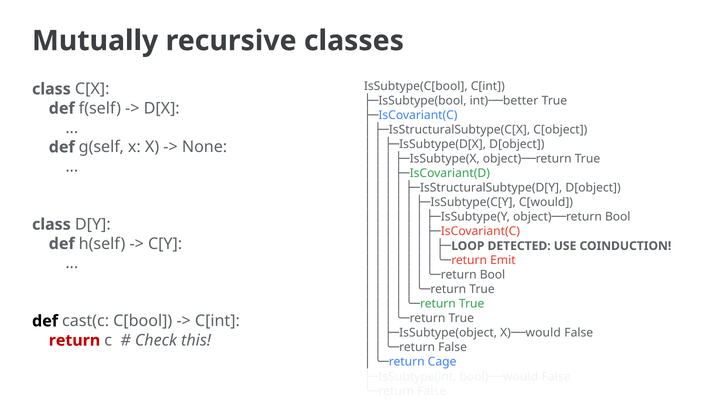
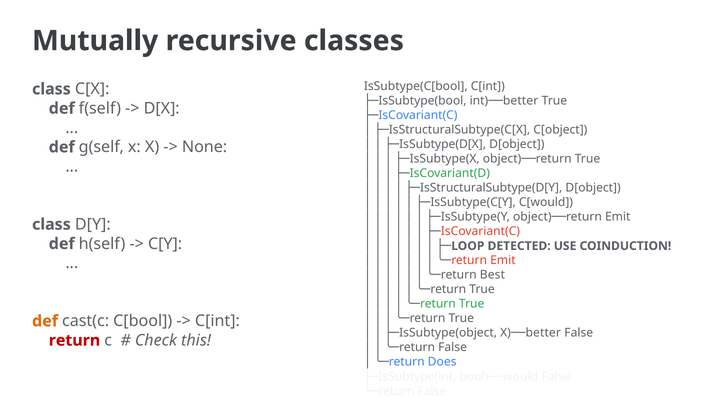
return Bool: Bool -> Emit
╰─return Bool: Bool -> Best
def at (45, 321) colour: black -> orange
X would: would -> better
Cage: Cage -> Does
